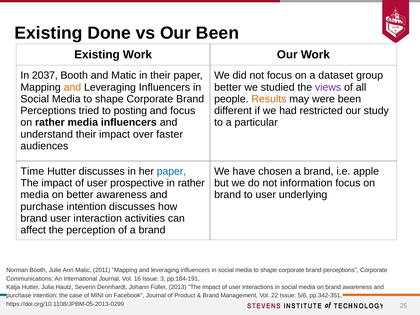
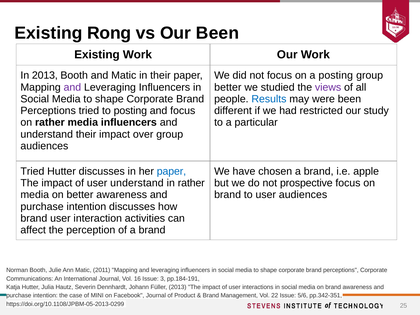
Done: Done -> Rong
In 2037: 2037 -> 2013
a dataset: dataset -> posting
and at (72, 87) colour: orange -> purple
Results colour: orange -> blue
over faster: faster -> group
Time at (32, 171): Time -> Tried
user prospective: prospective -> understand
information: information -> prospective
user underlying: underlying -> audiences
